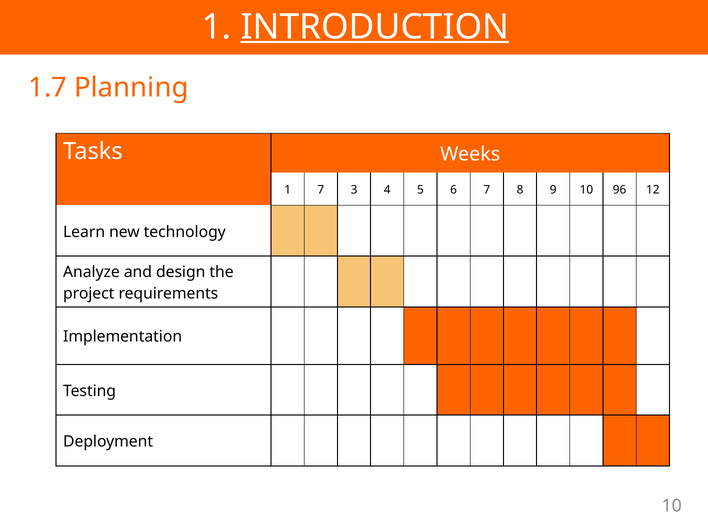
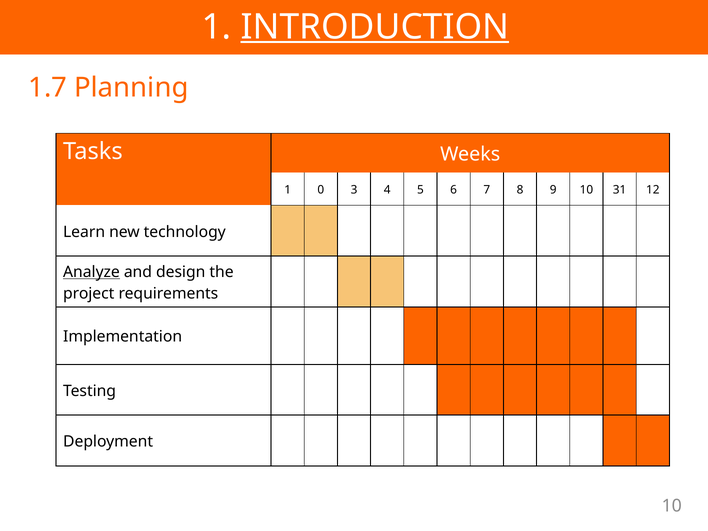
1 7: 7 -> 0
96: 96 -> 31
Analyze underline: none -> present
